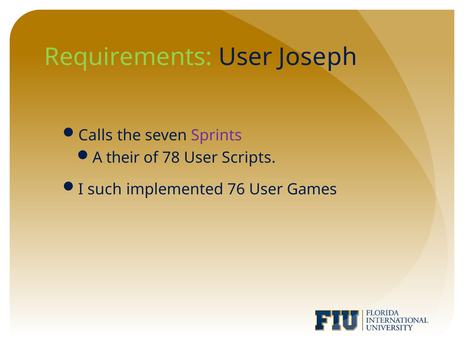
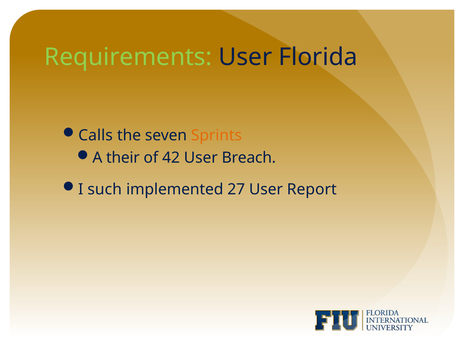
Joseph: Joseph -> Florida
Sprints colour: purple -> orange
78: 78 -> 42
Scripts: Scripts -> Breach
76: 76 -> 27
Games: Games -> Report
